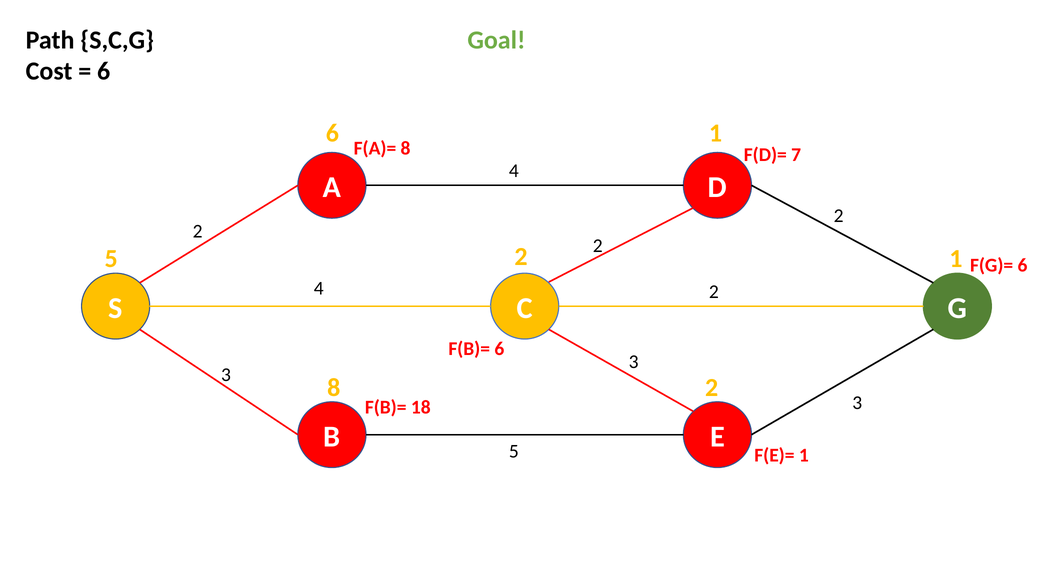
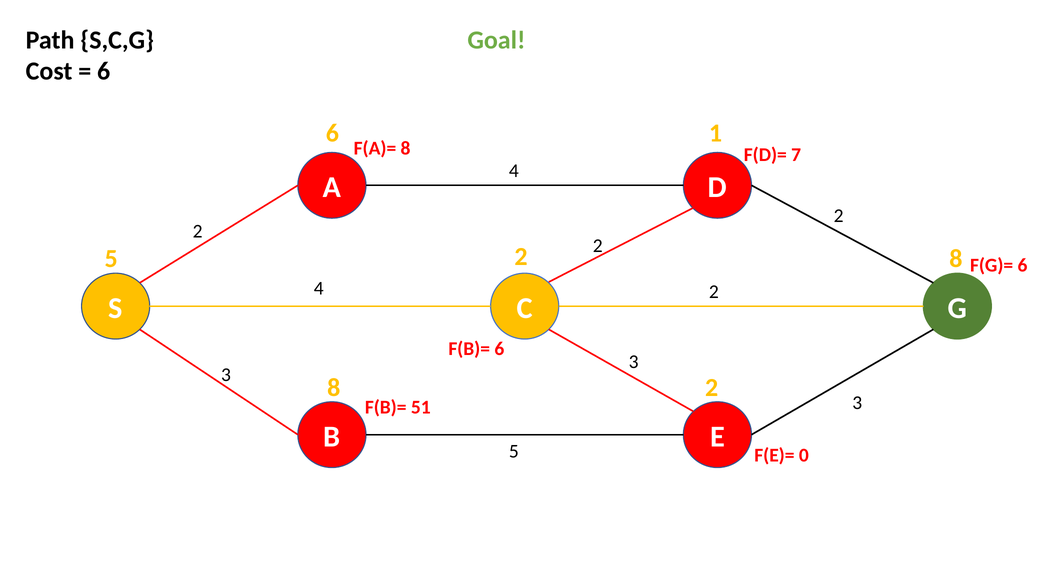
5 1: 1 -> 8
18: 18 -> 51
F(E)= 1: 1 -> 0
